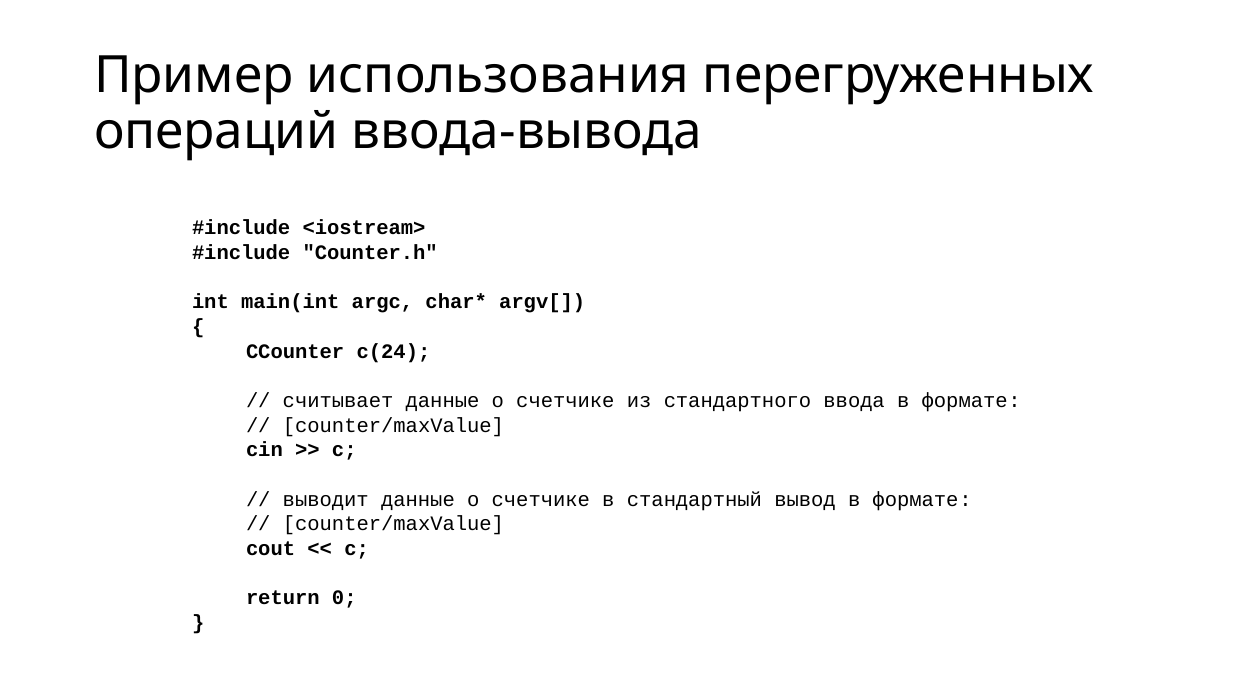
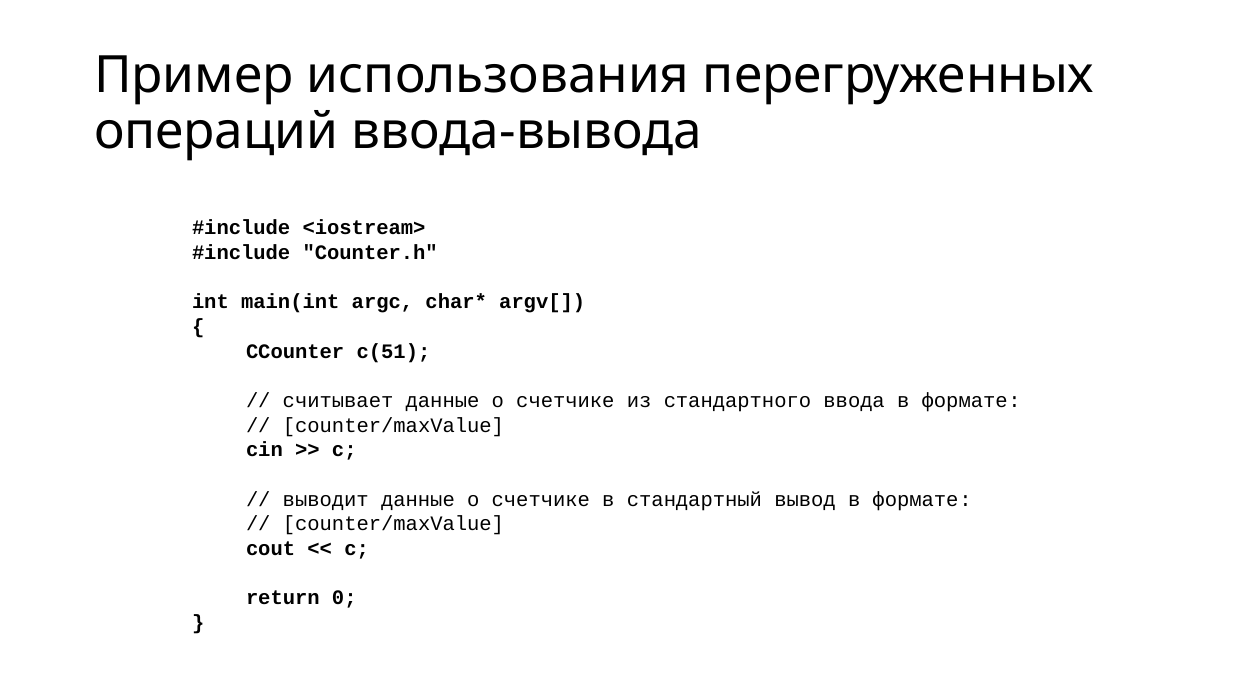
c(24: c(24 -> c(51
